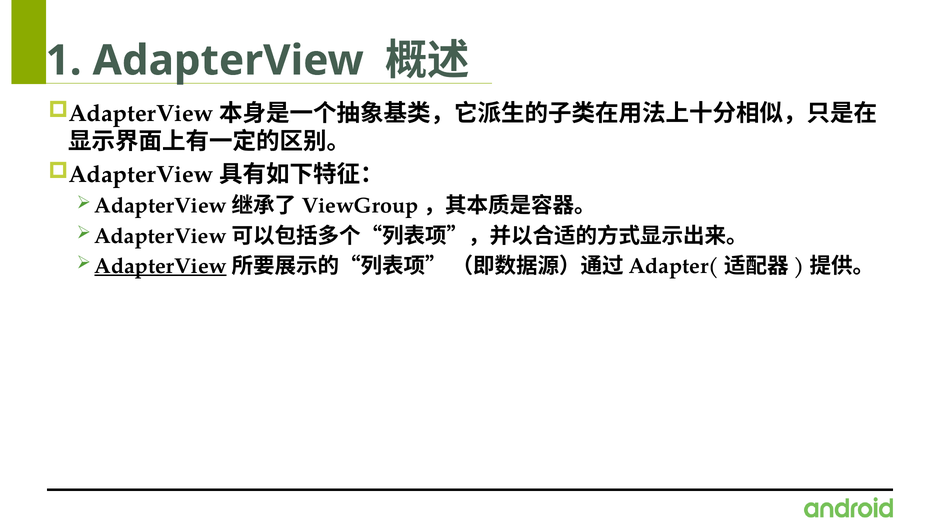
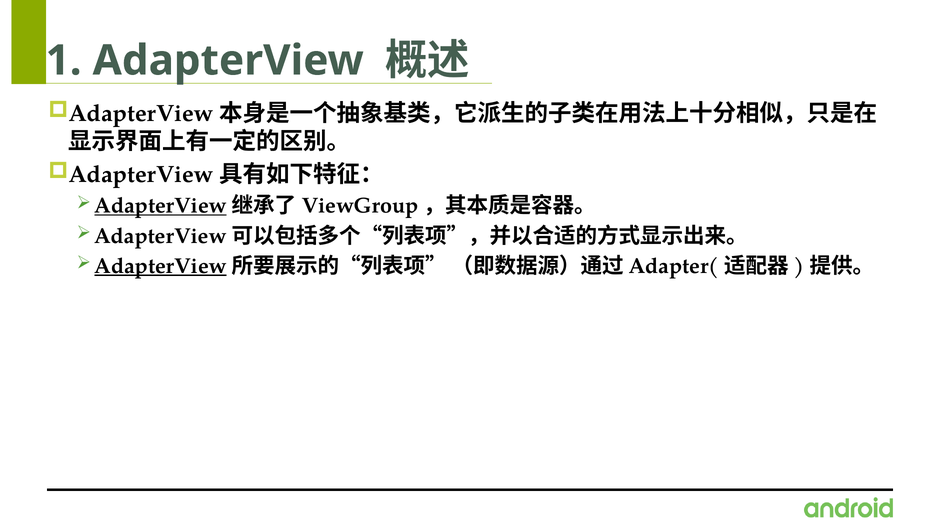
AdapterView at (161, 206) underline: none -> present
